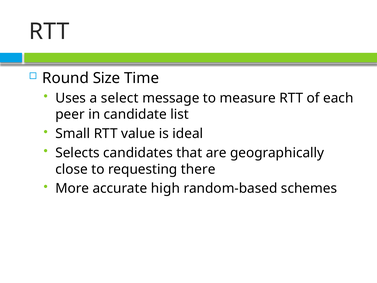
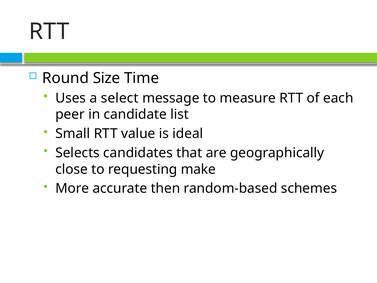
there: there -> make
high: high -> then
